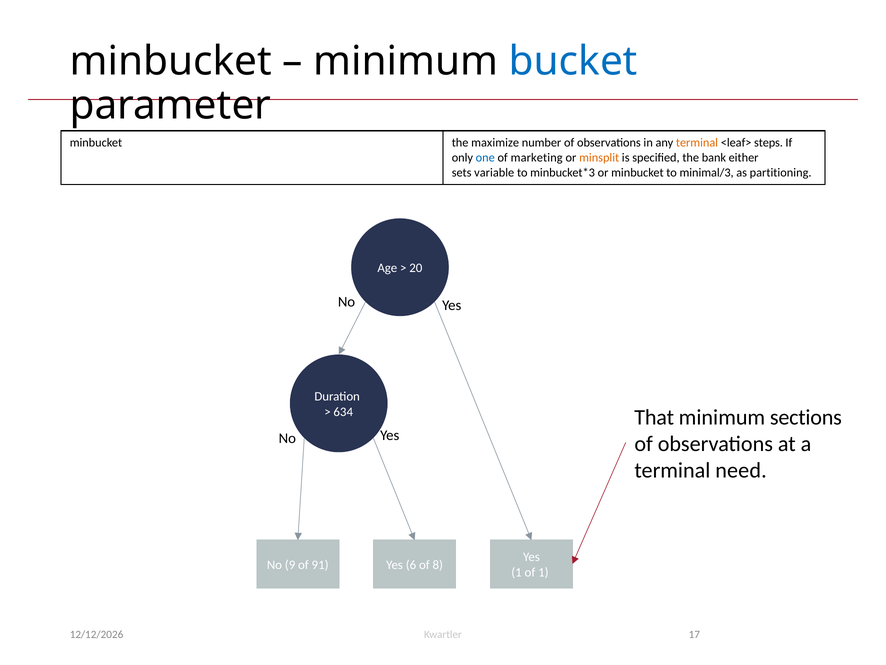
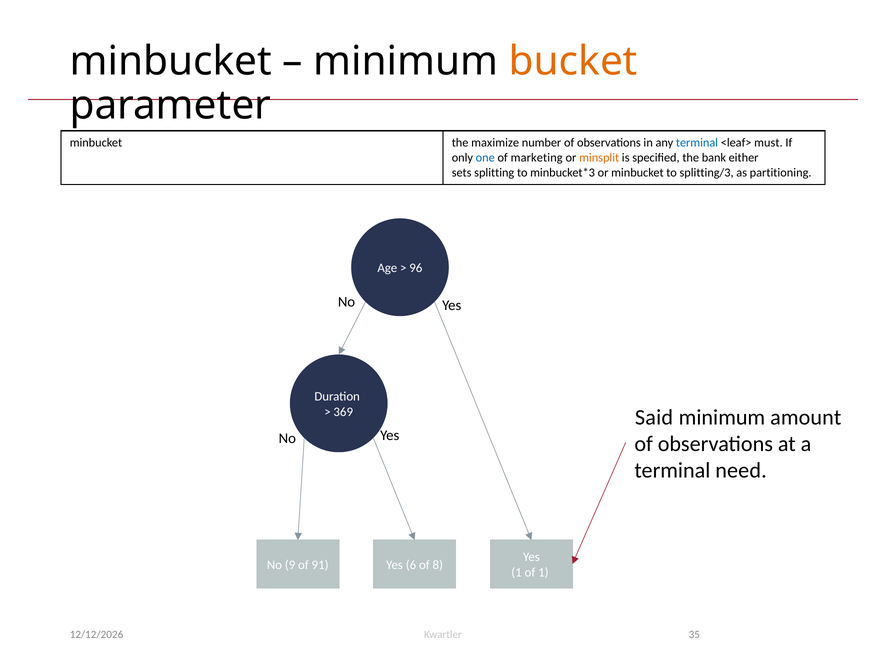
bucket colour: blue -> orange
terminal at (697, 143) colour: orange -> blue
steps: steps -> must
variable: variable -> splitting
minimal/3: minimal/3 -> splitting/3
20: 20 -> 96
634: 634 -> 369
That: That -> Said
sections: sections -> amount
17: 17 -> 35
